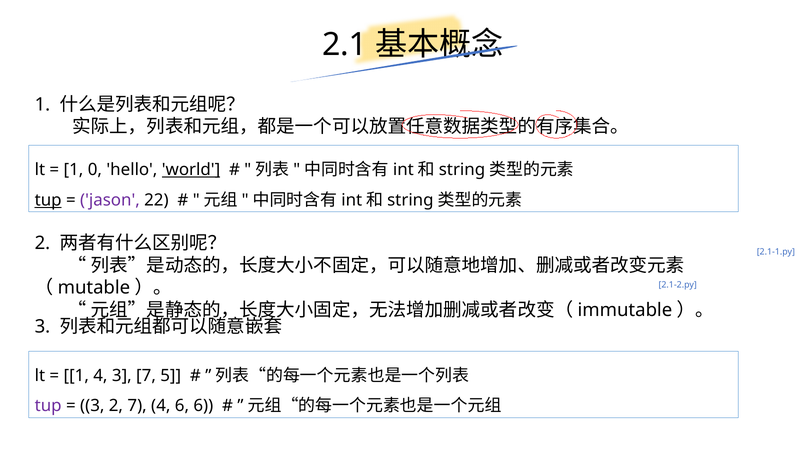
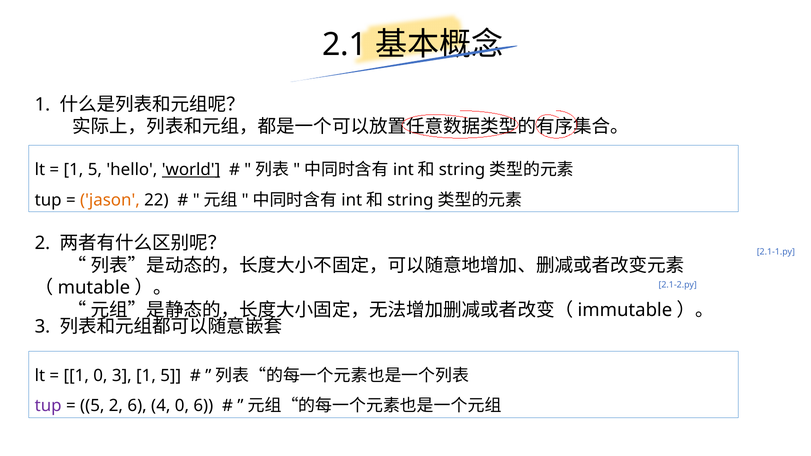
0 at (95, 170): 0 -> 5
tup at (48, 200) underline: present -> none
jason colour: purple -> orange
1 4: 4 -> 0
3 7: 7 -> 1
3 at (92, 406): 3 -> 5
2 7: 7 -> 6
4 6: 6 -> 0
